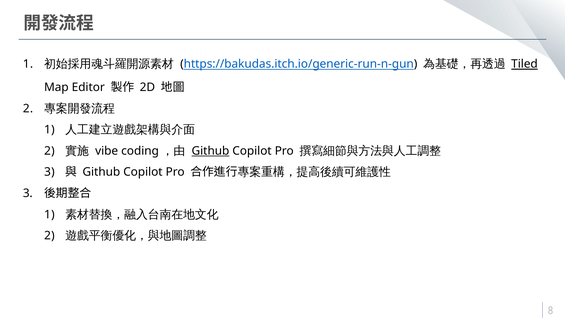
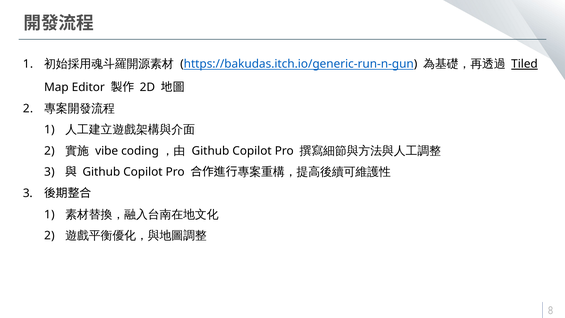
Github at (210, 151) underline: present -> none
